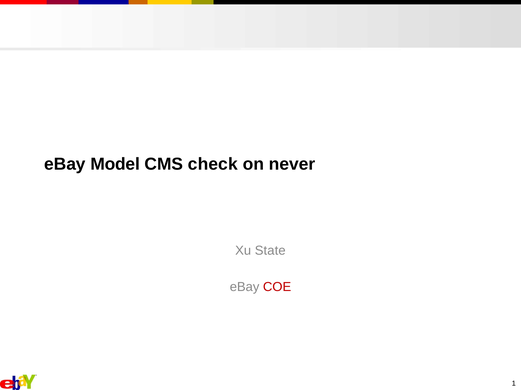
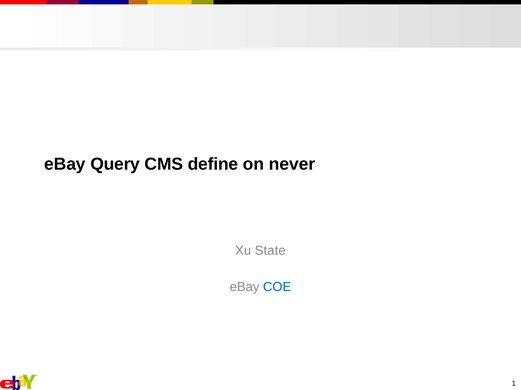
Model: Model -> Query
check: check -> define
COE colour: red -> blue
